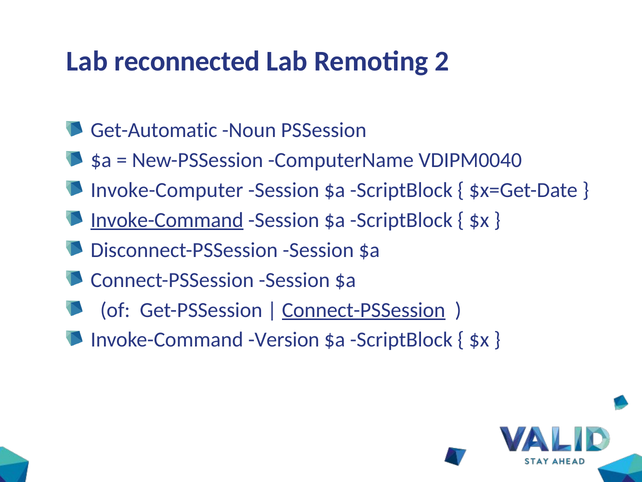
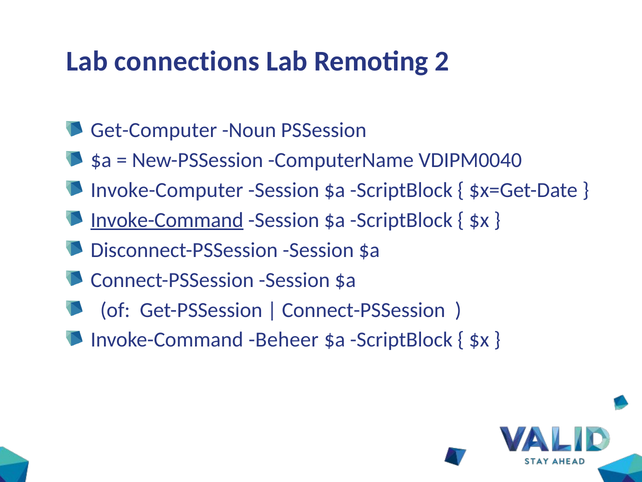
reconnected: reconnected -> connections
Get-Automatic: Get-Automatic -> Get-Computer
Connect-PSSession at (364, 310) underline: present -> none
Version: Version -> Beheer
